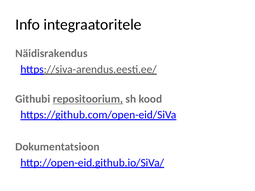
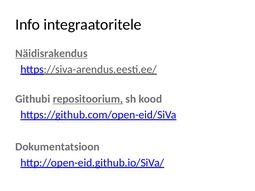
Näidisrakendus underline: none -> present
